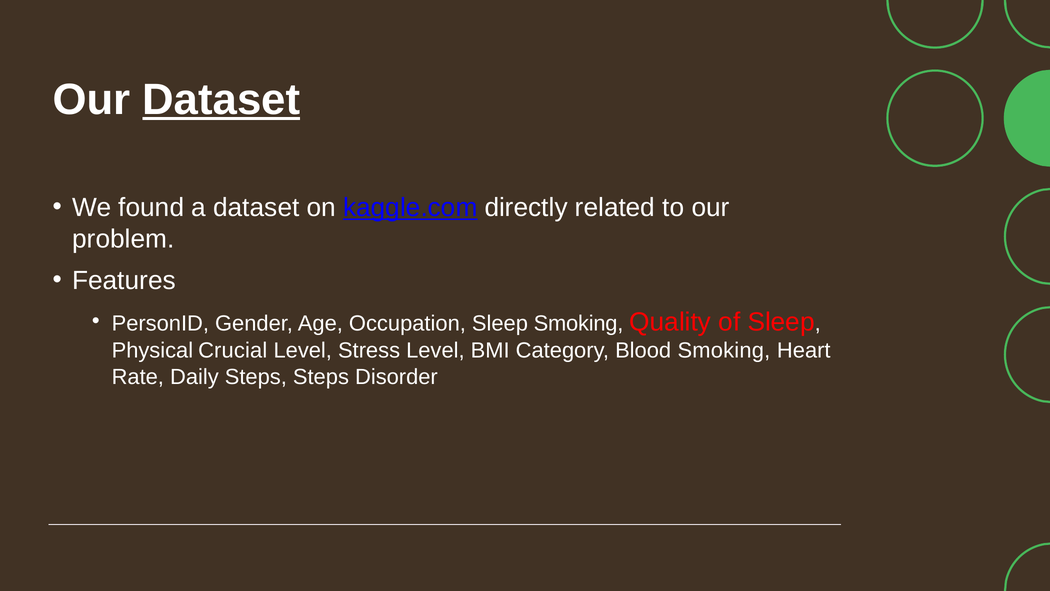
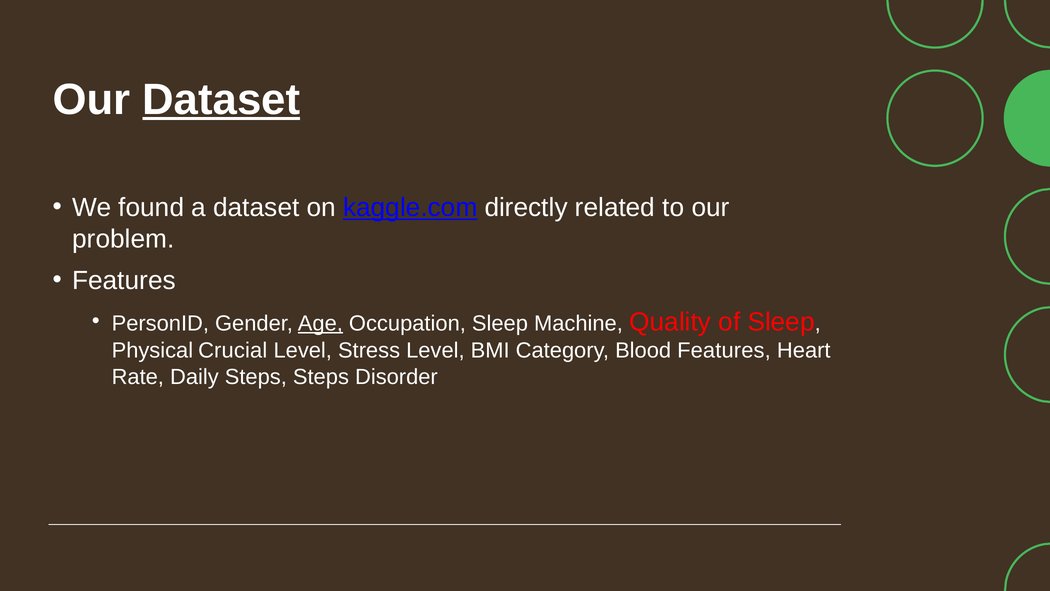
Age underline: none -> present
Sleep Smoking: Smoking -> Machine
Blood Smoking: Smoking -> Features
